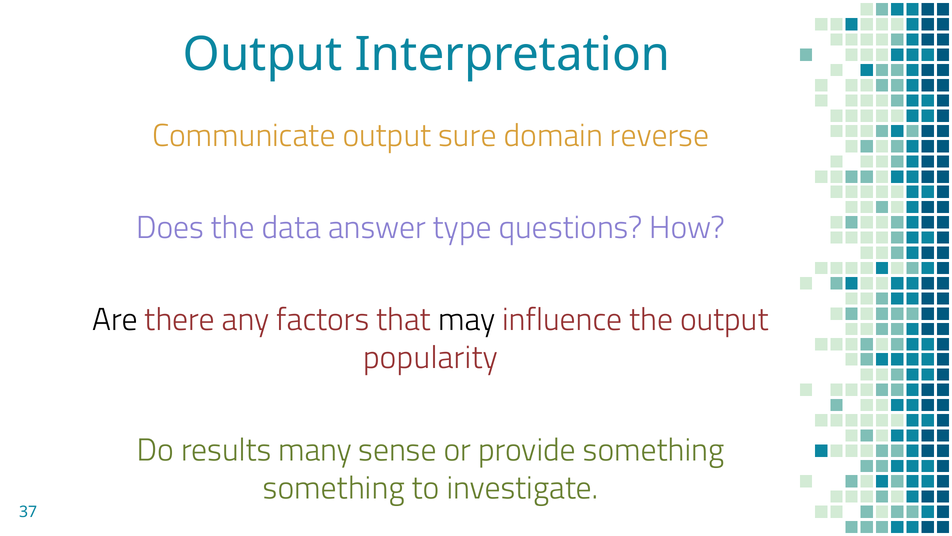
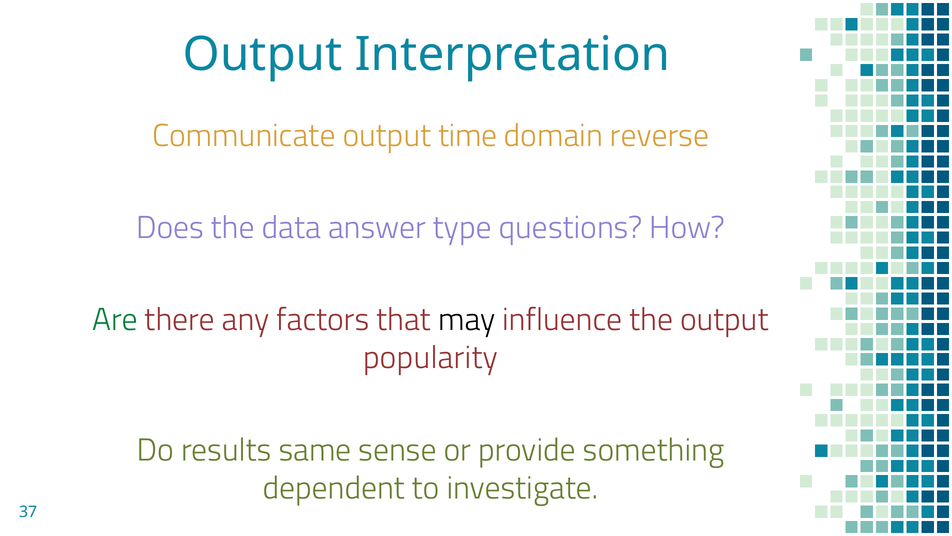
sure: sure -> time
Are colour: black -> green
many: many -> same
something at (334, 488): something -> dependent
